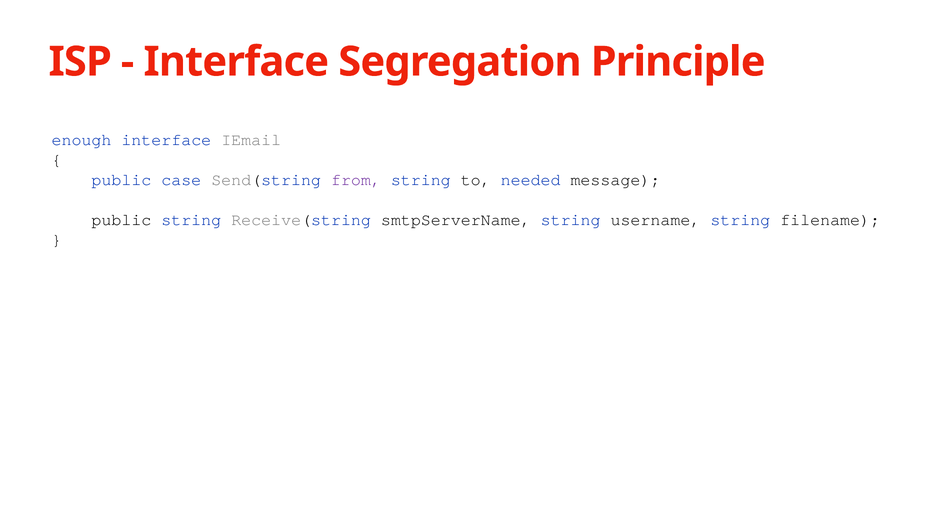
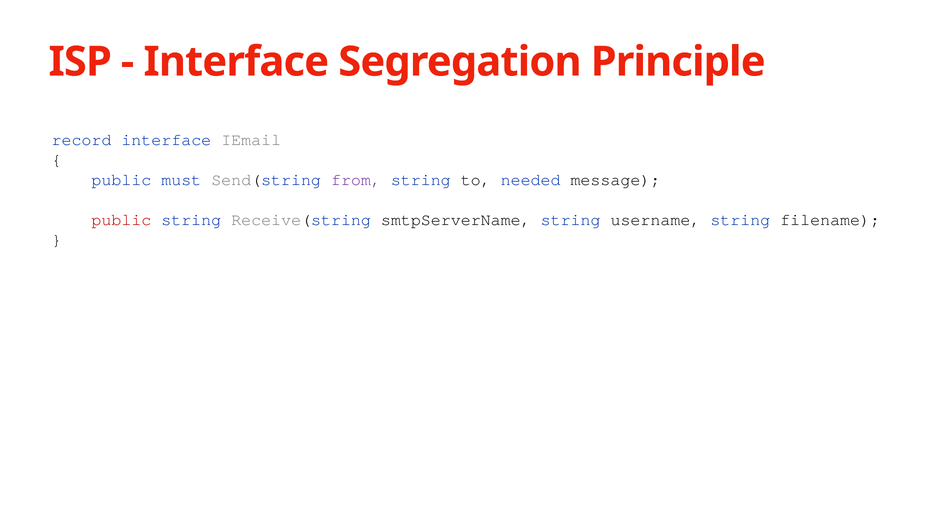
enough: enough -> record
case: case -> must
public at (121, 220) colour: black -> red
